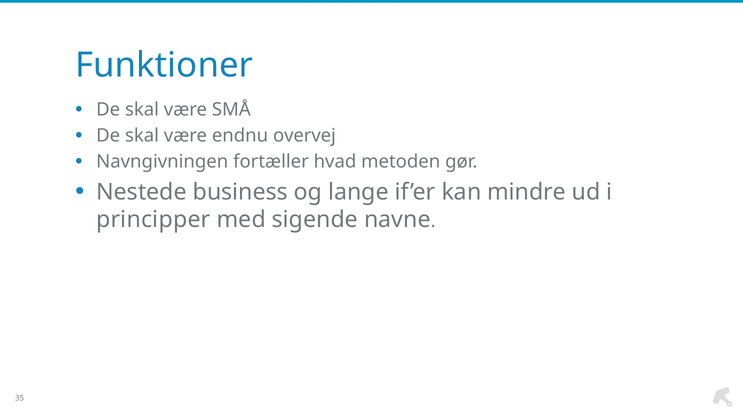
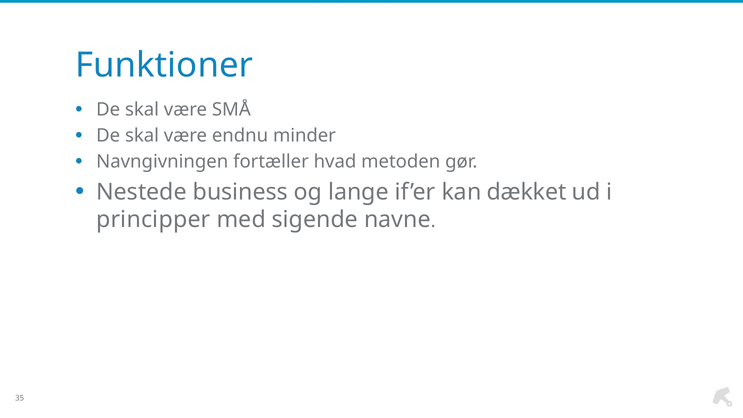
overvej: overvej -> minder
mindre: mindre -> dækket
